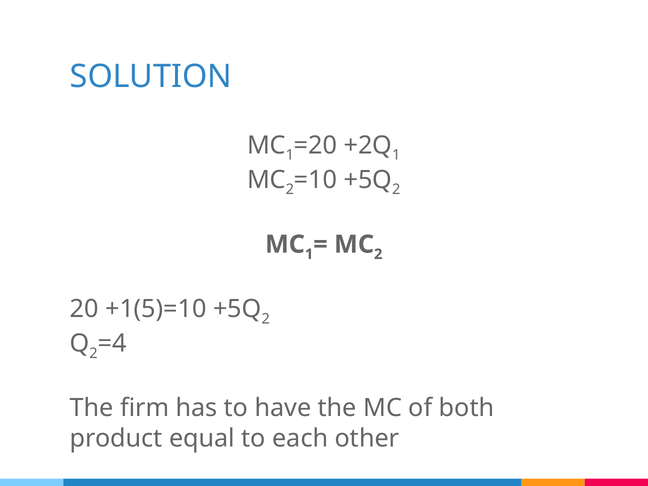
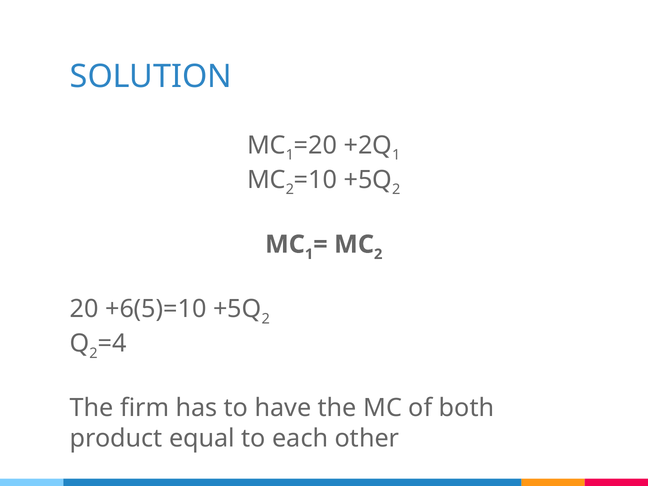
+1(5)=10: +1(5)=10 -> +6(5)=10
